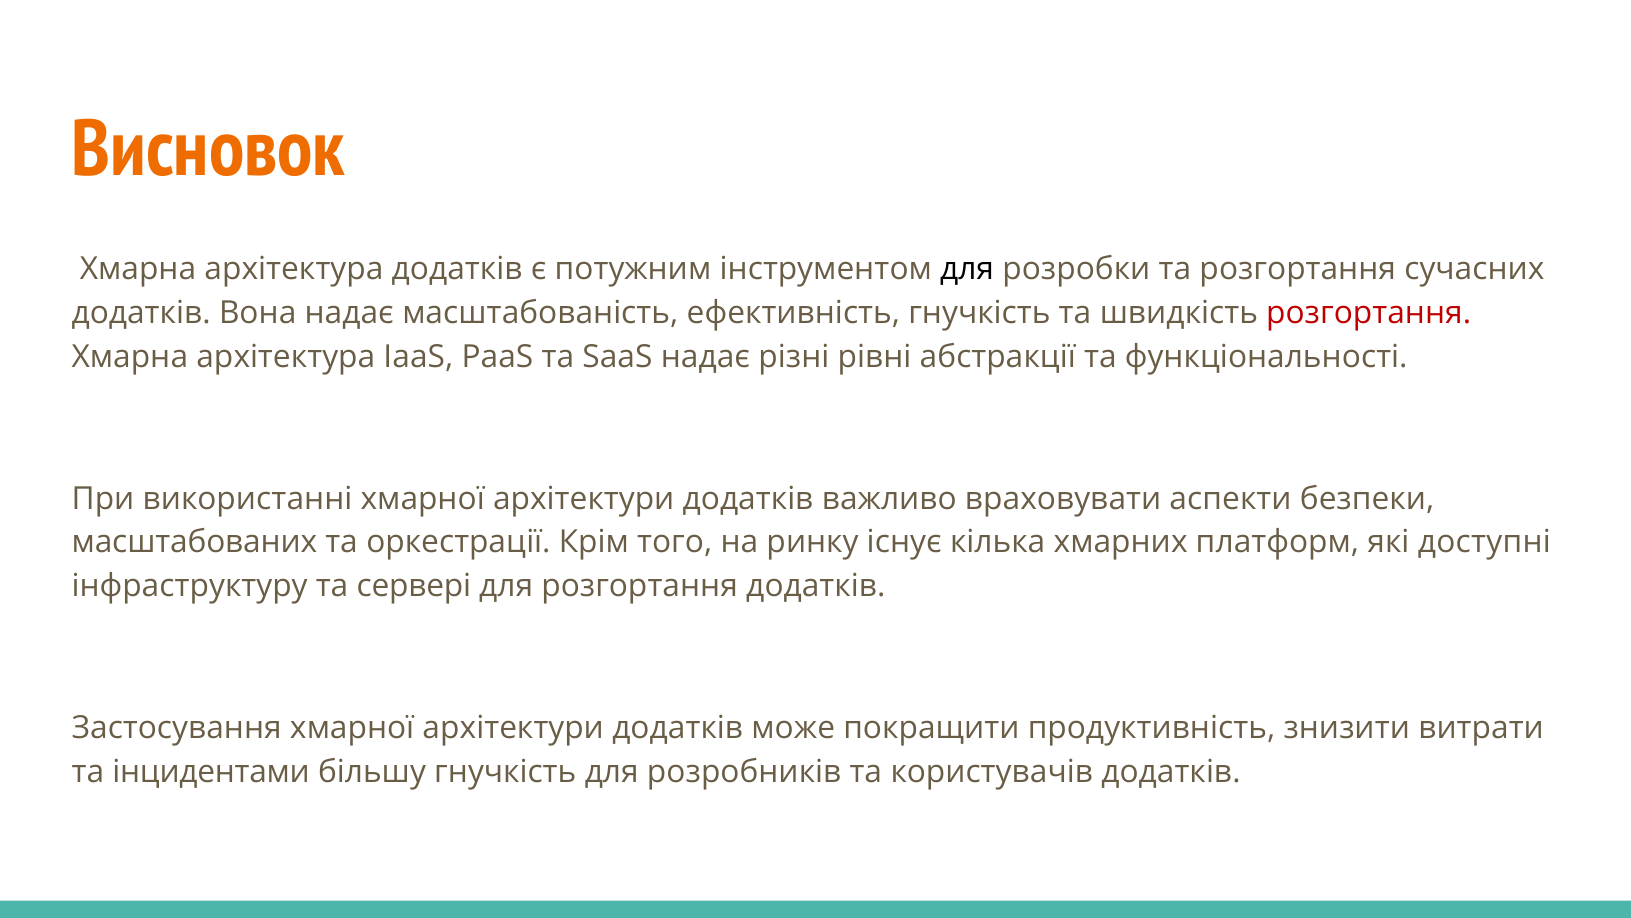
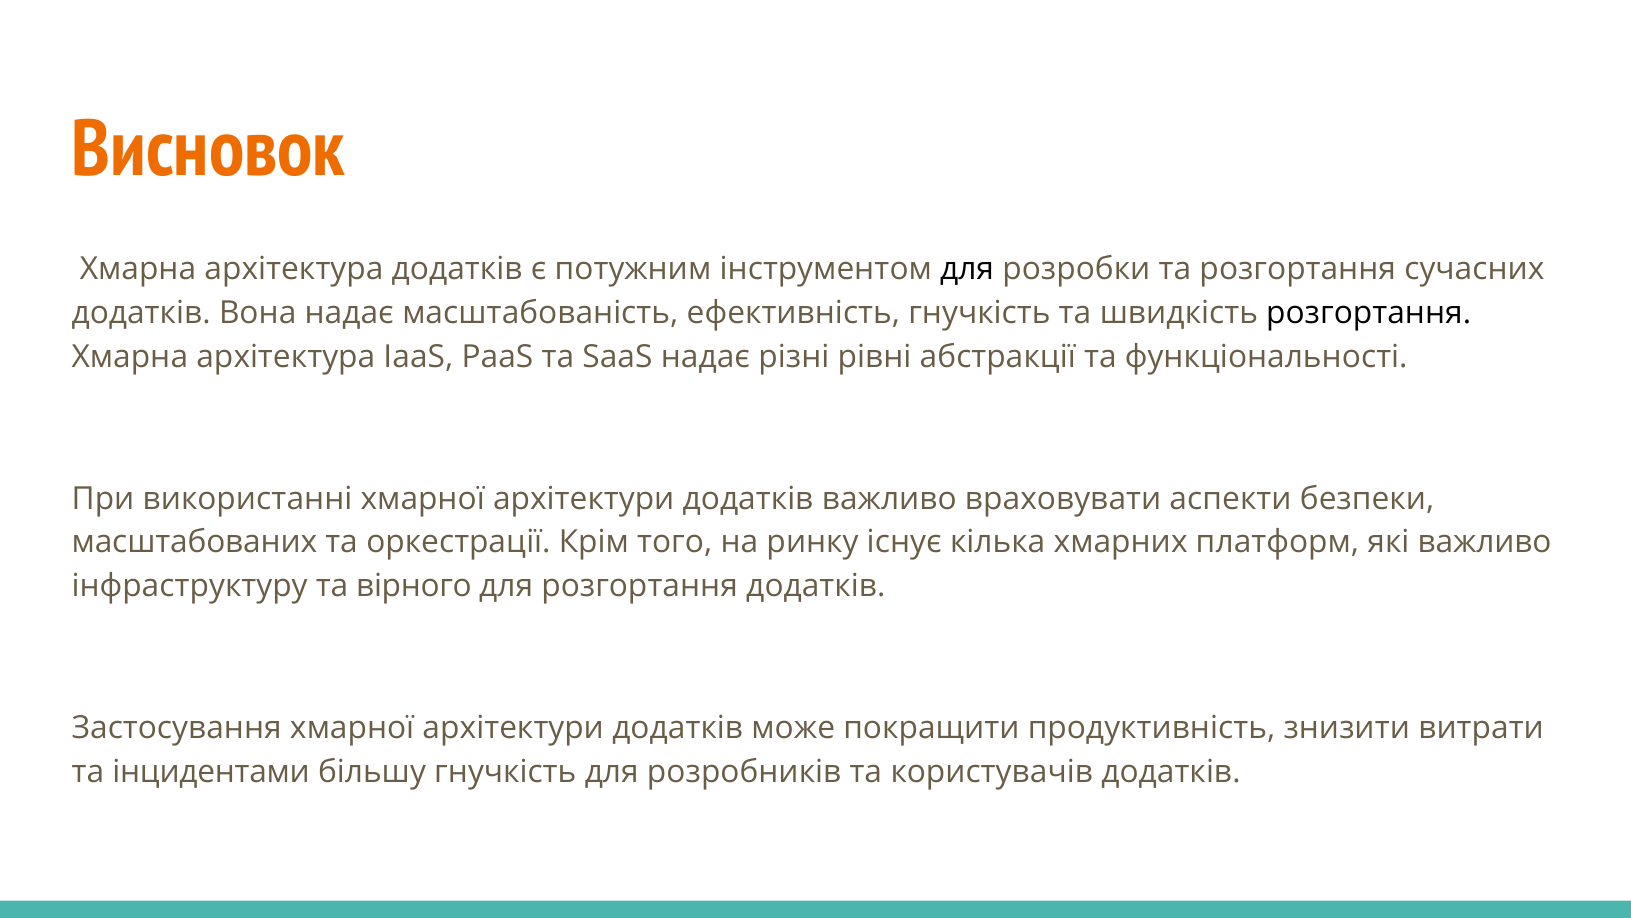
розгортання at (1369, 313) colour: red -> black
які доступні: доступні -> важливо
сервері: сервері -> вірного
